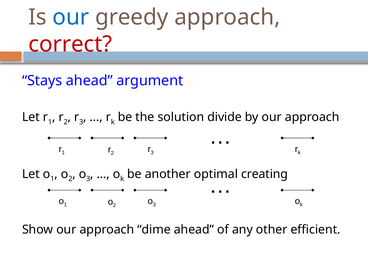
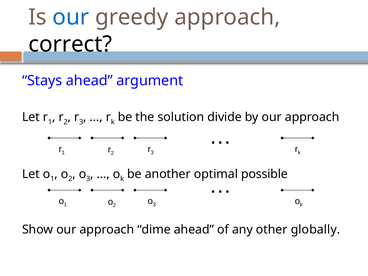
correct colour: red -> black
creating: creating -> possible
efficient: efficient -> globally
